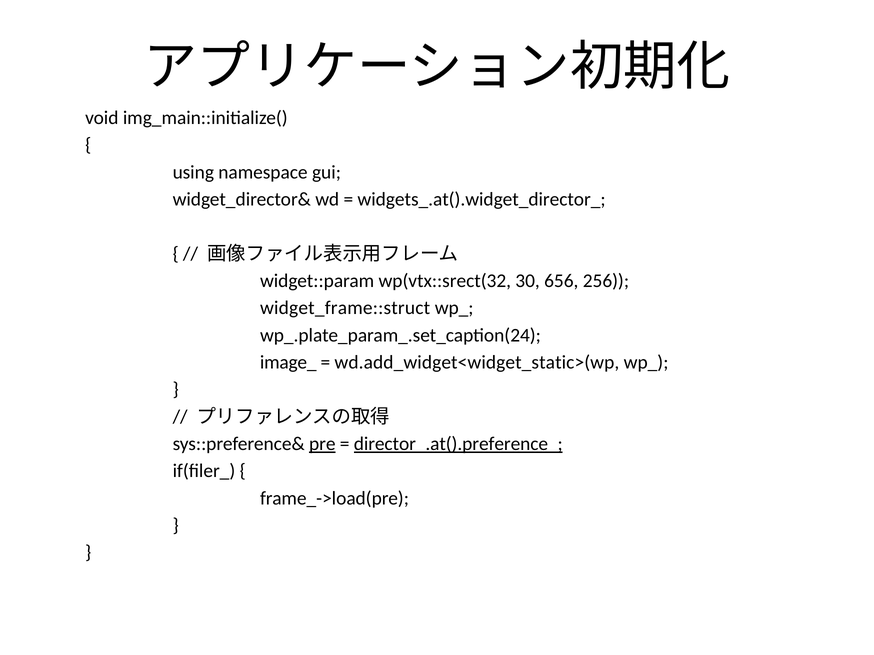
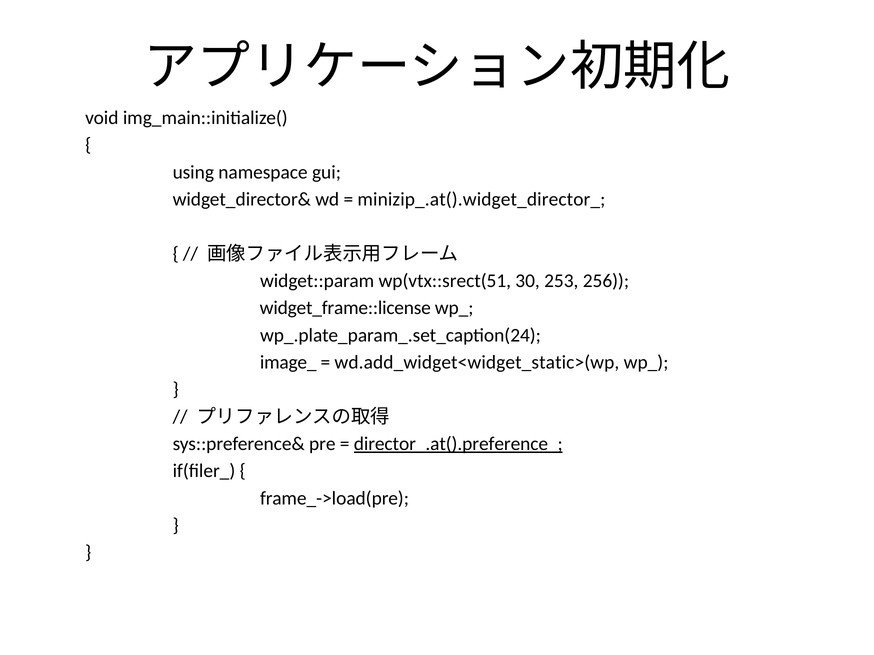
widgets_.at().widget_director_: widgets_.at().widget_director_ -> minizip_.at().widget_director_
wp(vtx::srect(32: wp(vtx::srect(32 -> wp(vtx::srect(51
656: 656 -> 253
widget_frame::struct: widget_frame::struct -> widget_frame::license
pre underline: present -> none
